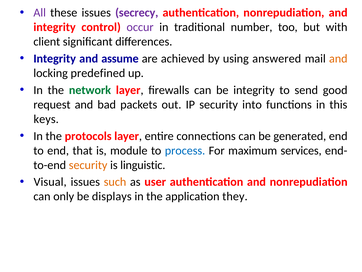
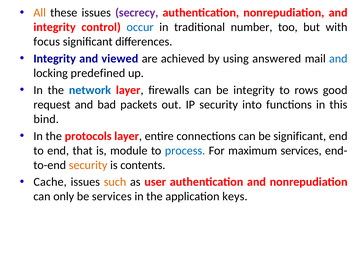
All colour: purple -> orange
occur colour: purple -> blue
client: client -> focus
assume: assume -> viewed
and at (338, 59) colour: orange -> blue
network colour: green -> blue
send: send -> rows
keys: keys -> bind
be generated: generated -> significant
linguistic: linguistic -> contents
Visual: Visual -> Cache
be displays: displays -> services
they: they -> keys
